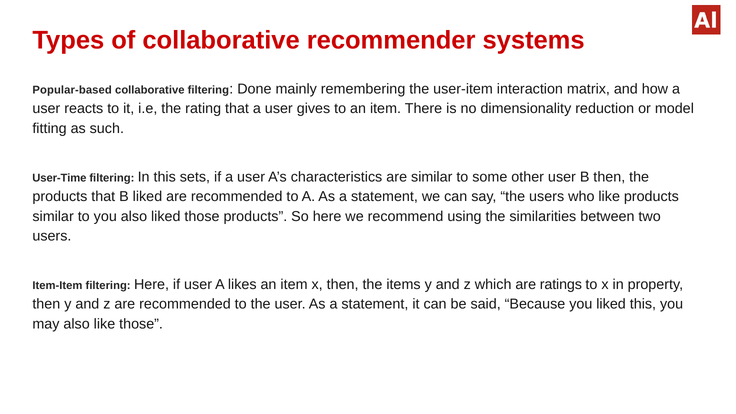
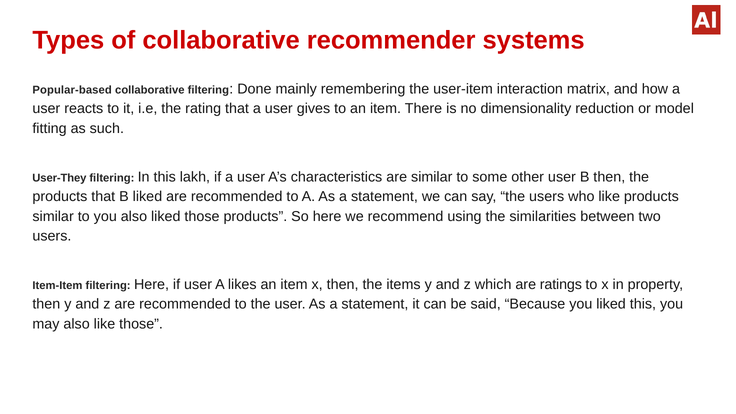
User-Time: User-Time -> User-They
sets: sets -> lakh
